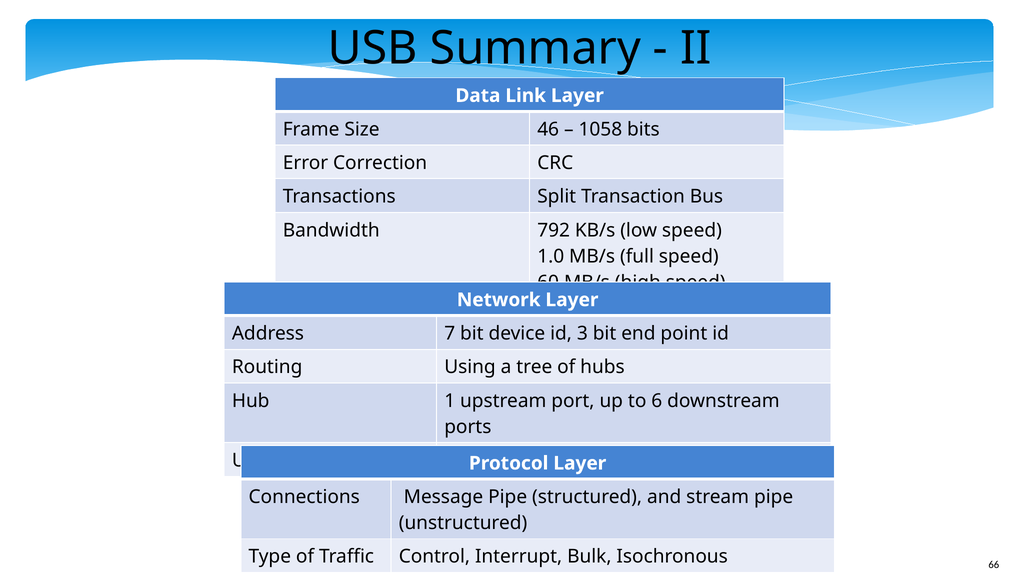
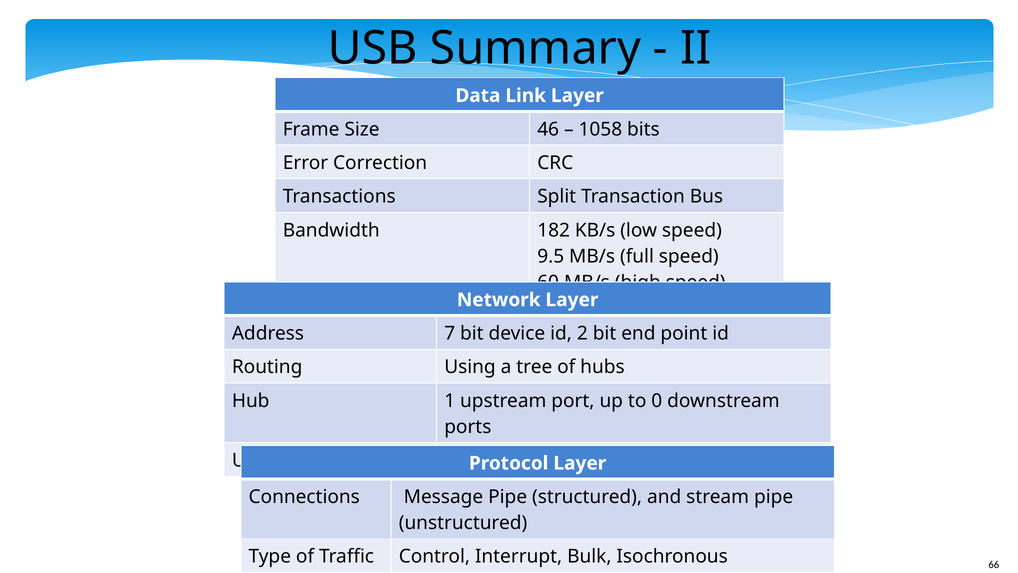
792: 792 -> 182
1.0: 1.0 -> 9.5
3: 3 -> 2
6: 6 -> 0
